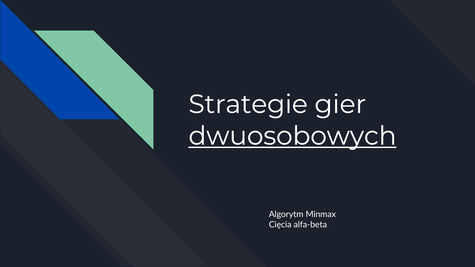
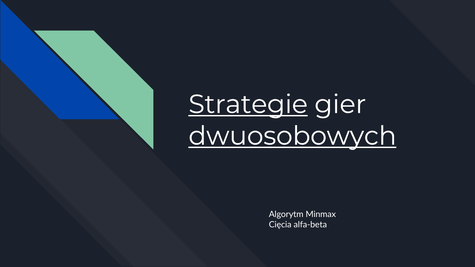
Strategie underline: none -> present
